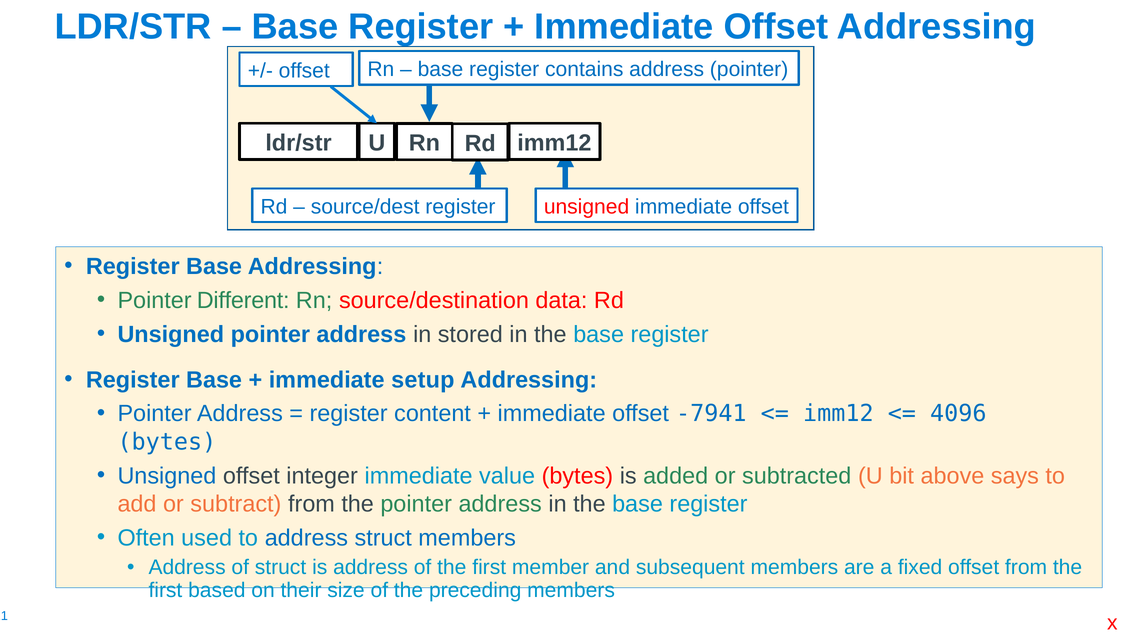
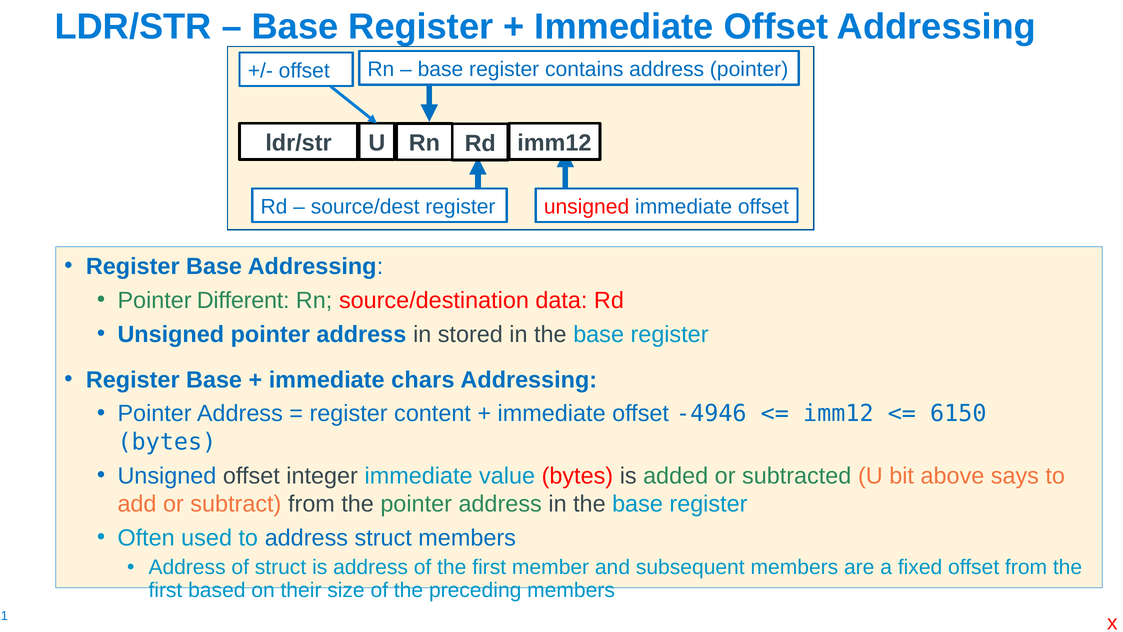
setup: setup -> chars
-7941: -7941 -> -4946
4096: 4096 -> 6150
